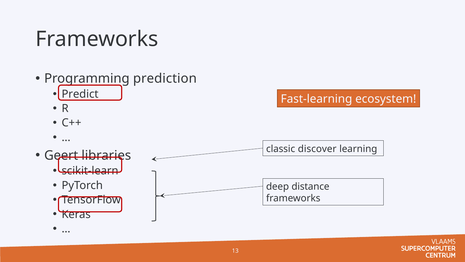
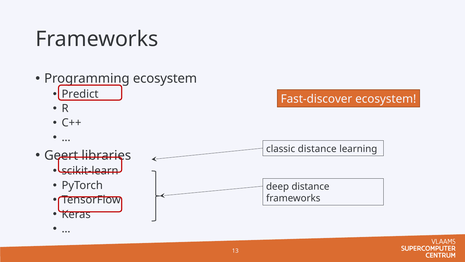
Programming prediction: prediction -> ecosystem
Fast-learning: Fast-learning -> Fast-discover
classic discover: discover -> distance
